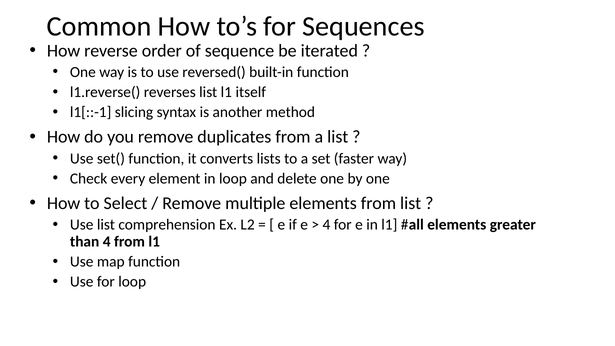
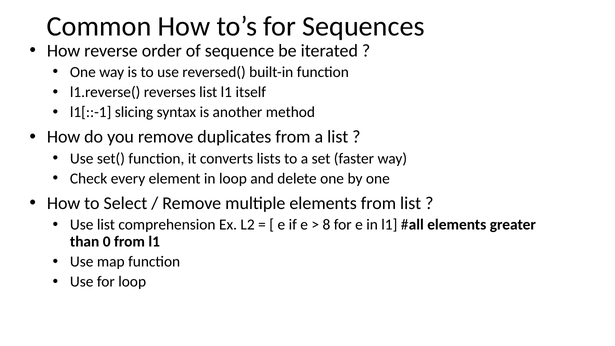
4 at (326, 225): 4 -> 8
than 4: 4 -> 0
